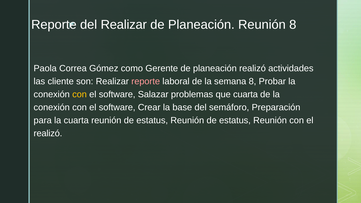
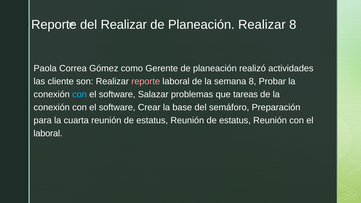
Planeación Reunión: Reunión -> Realizar
con at (80, 95) colour: yellow -> light blue
que cuarta: cuarta -> tareas
realizó at (48, 133): realizó -> laboral
